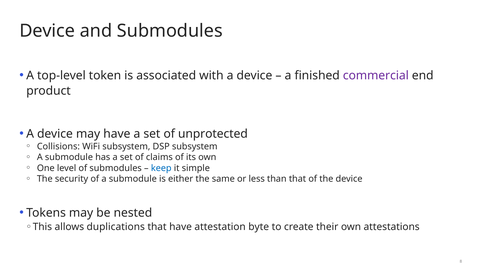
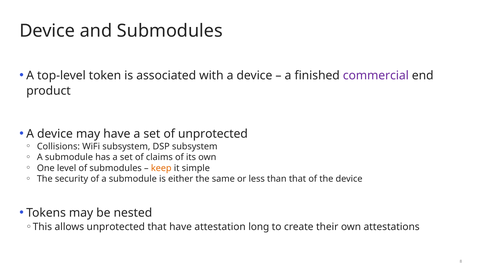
keep colour: blue -> orange
allows duplications: duplications -> unprotected
byte: byte -> long
